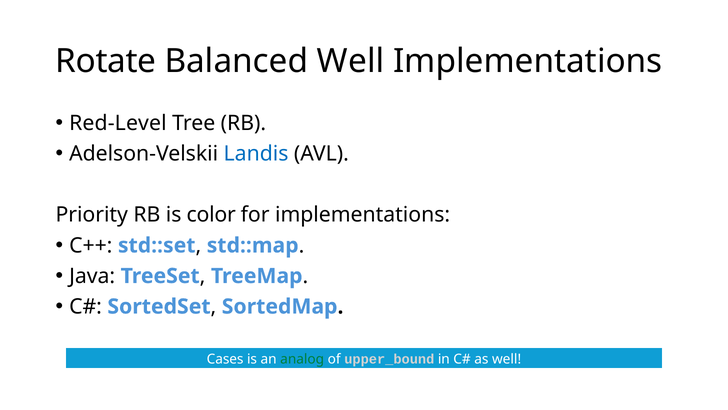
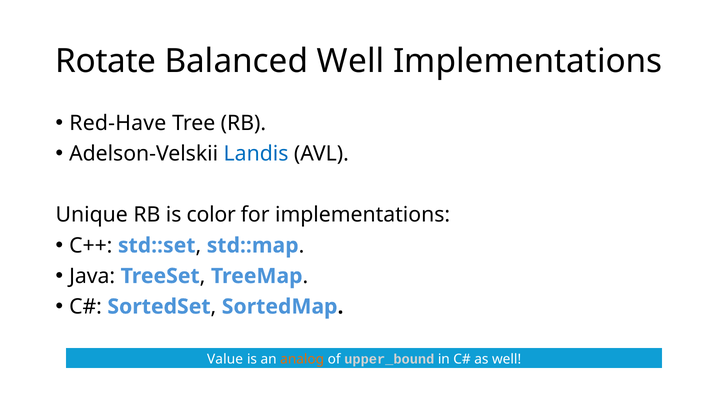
Red-Level: Red-Level -> Red-Have
Priority: Priority -> Unique
Cases: Cases -> Value
analog colour: green -> orange
